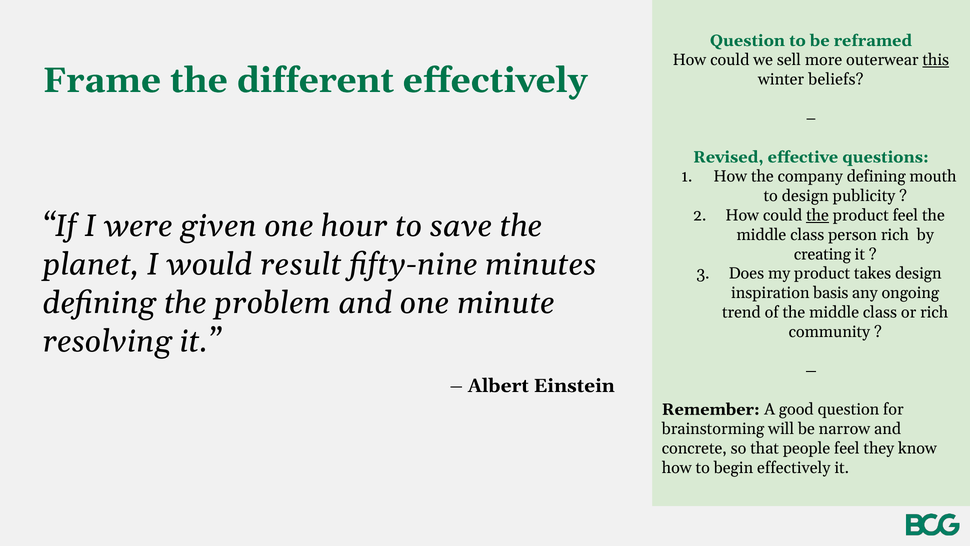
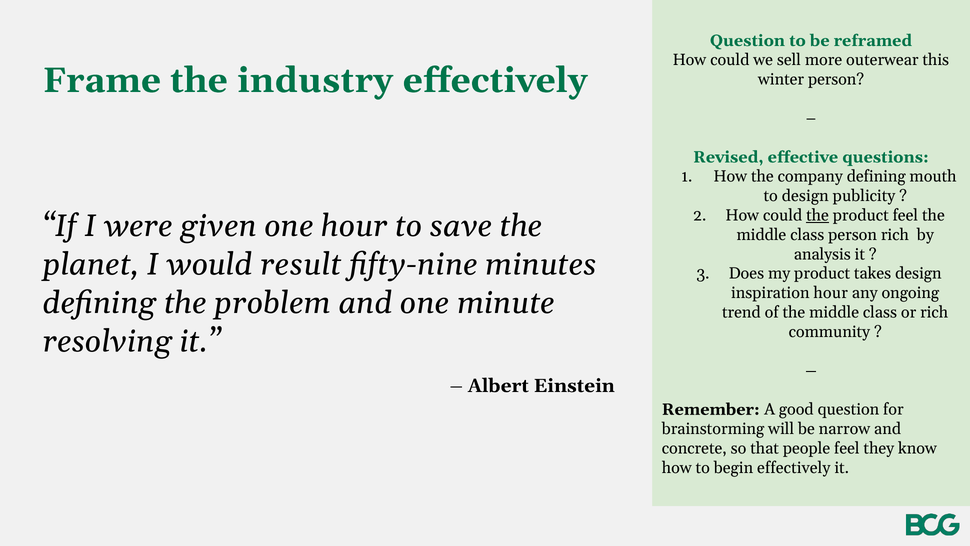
this underline: present -> none
different: different -> industry
winter beliefs: beliefs -> person
creating: creating -> analysis
inspiration basis: basis -> hour
